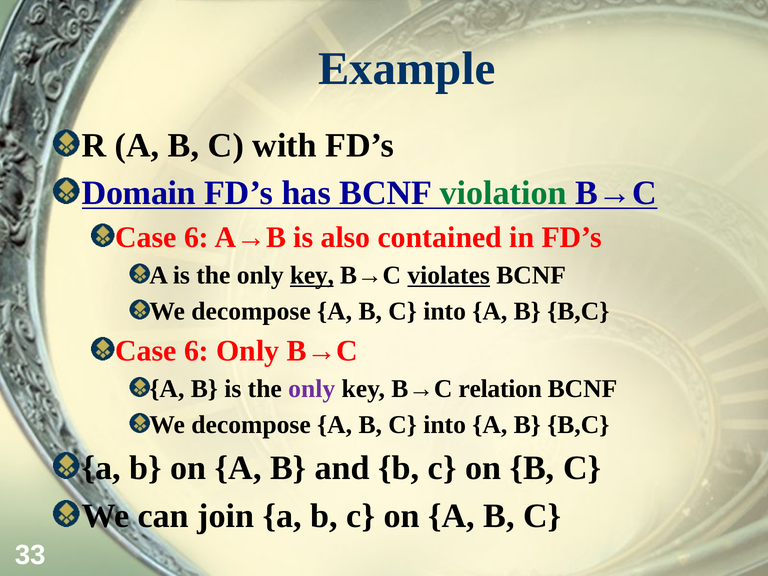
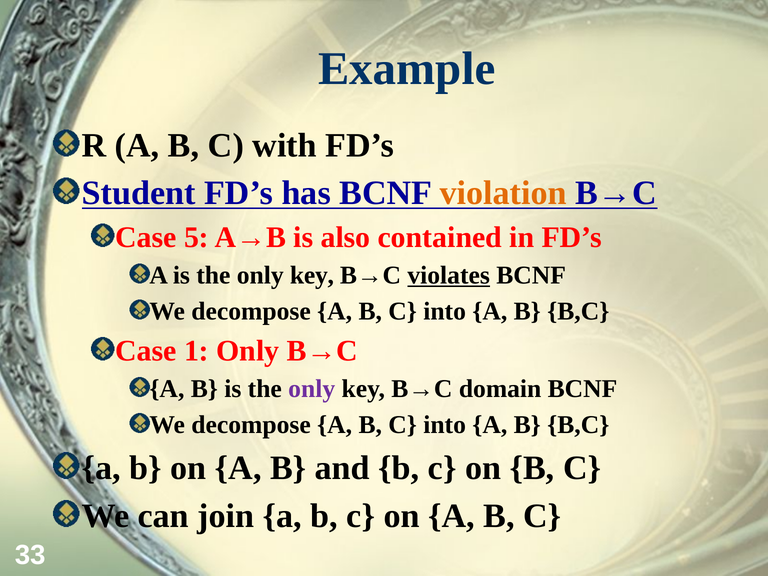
Domain: Domain -> Student
violation colour: green -> orange
6 at (197, 237): 6 -> 5
key at (312, 275) underline: present -> none
6 at (197, 351): 6 -> 1
relation: relation -> domain
